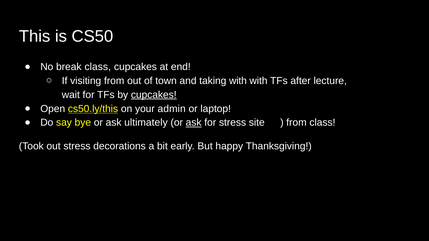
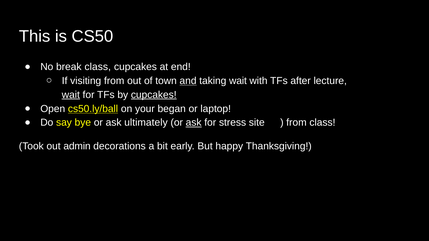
and underline: none -> present
taking with: with -> wait
wait at (71, 95) underline: none -> present
cs50.ly/this: cs50.ly/this -> cs50.ly/ball
admin: admin -> began
out stress: stress -> admin
